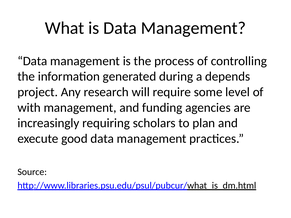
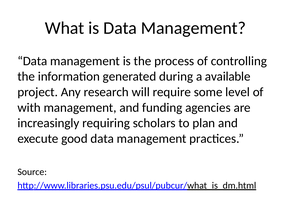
depends: depends -> available
